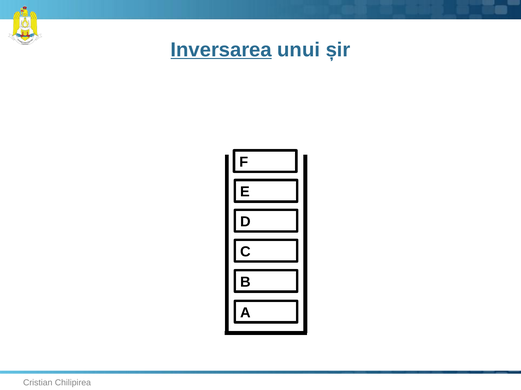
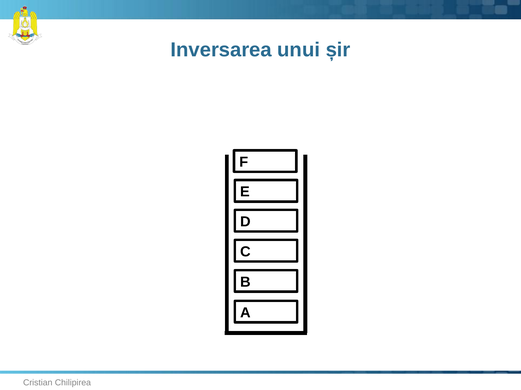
Inversarea underline: present -> none
